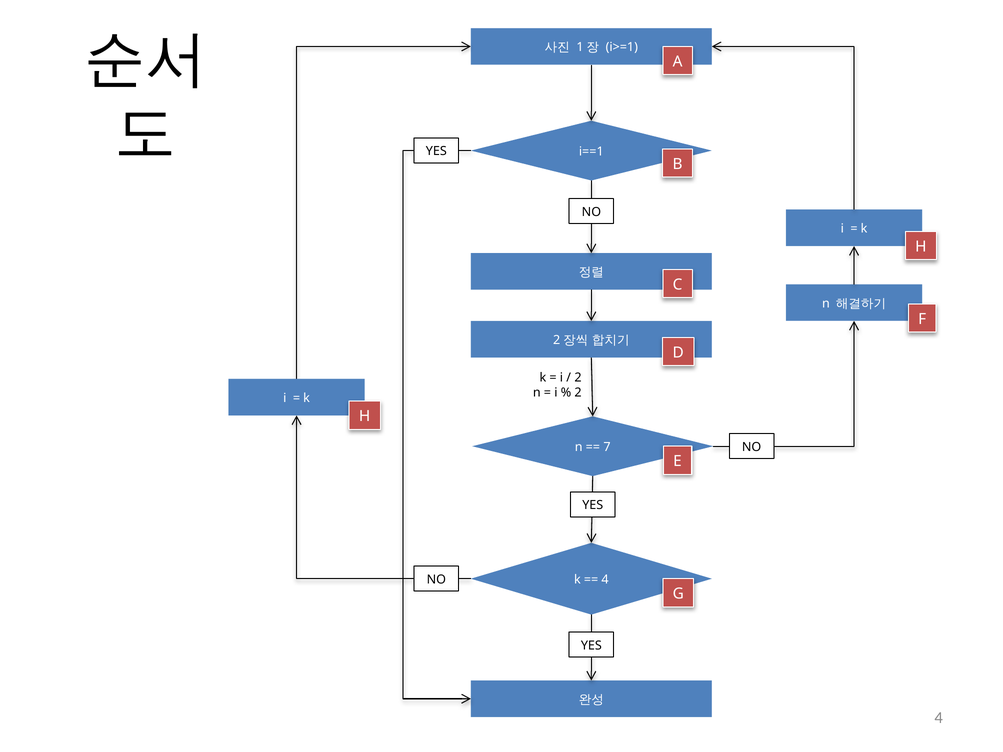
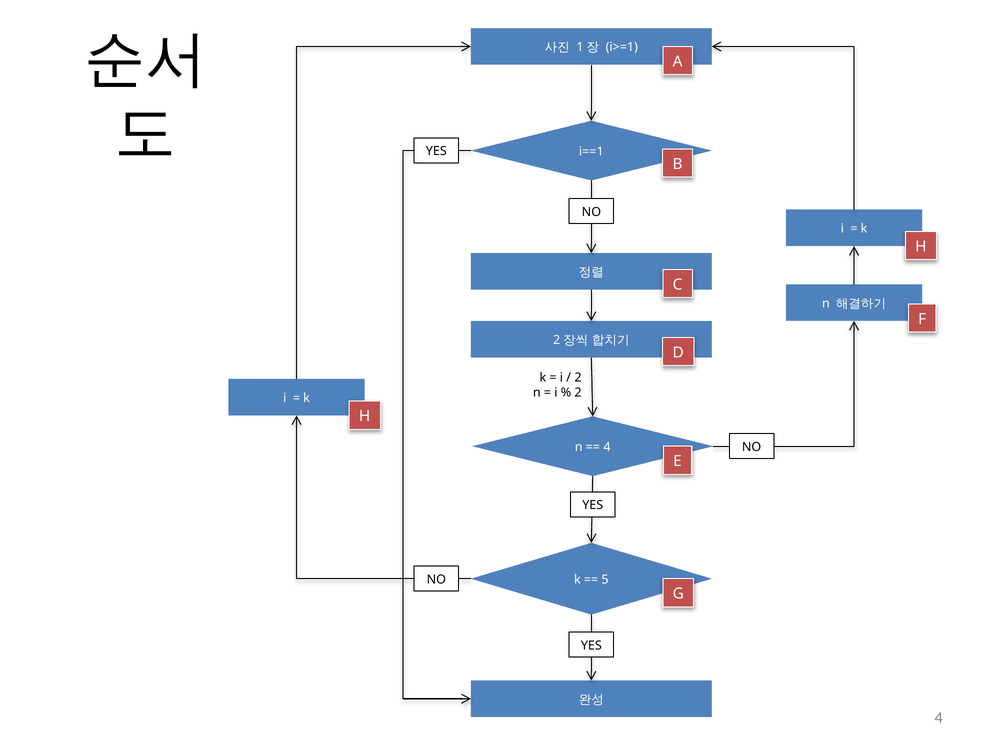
7 at (607, 447): 7 -> 4
4 at (605, 580): 4 -> 5
